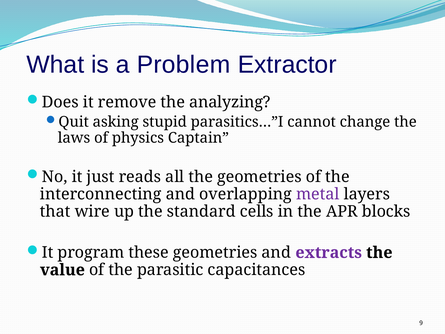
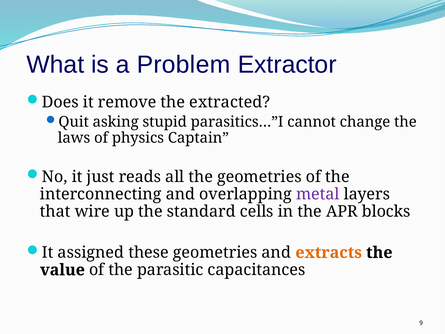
analyzing: analyzing -> extracted
program: program -> assigned
extracts colour: purple -> orange
